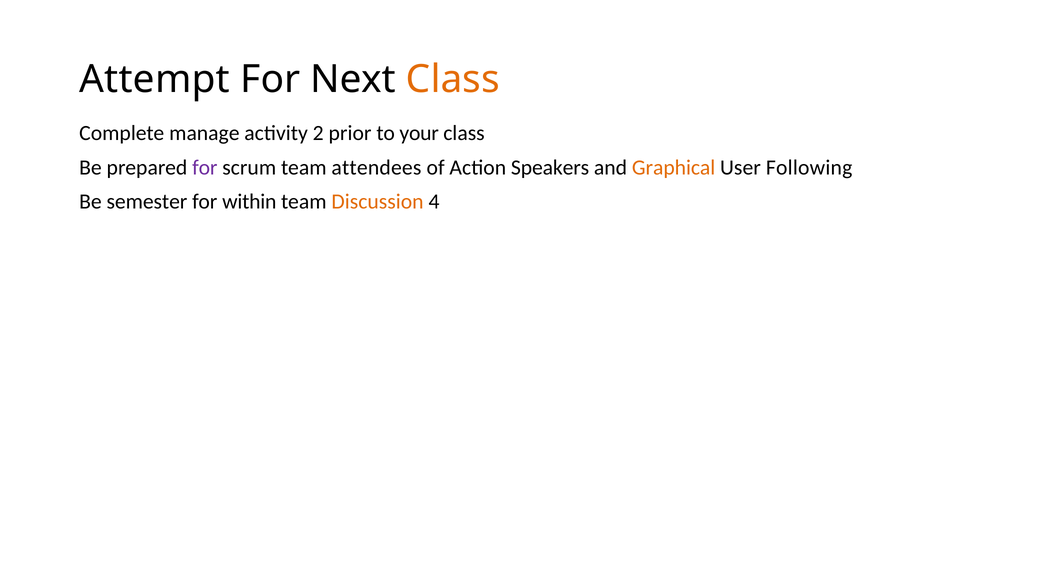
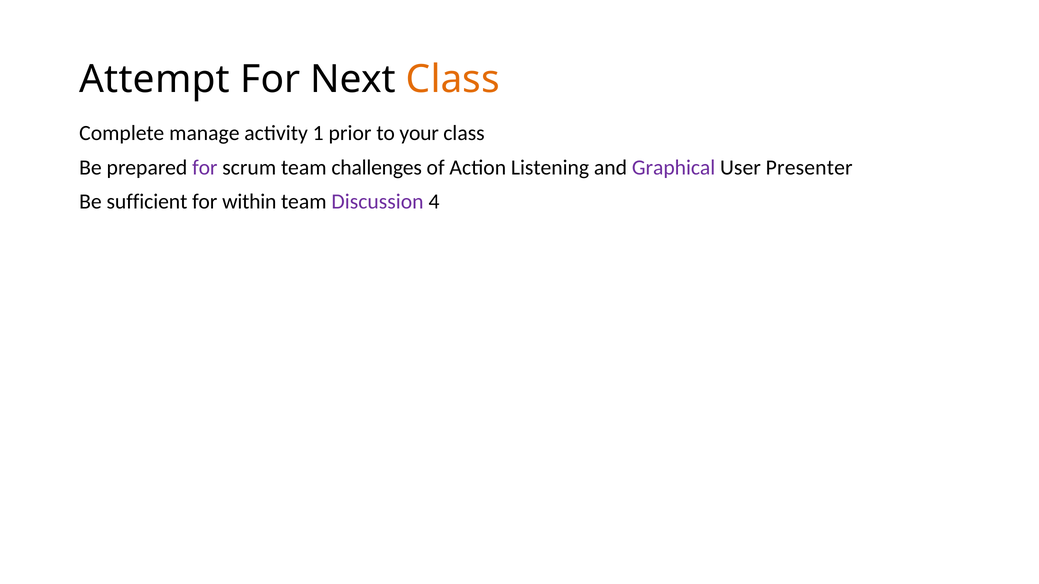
2: 2 -> 1
attendees: attendees -> challenges
Speakers: Speakers -> Listening
Graphical colour: orange -> purple
Following: Following -> Presenter
semester: semester -> sufficient
Discussion colour: orange -> purple
